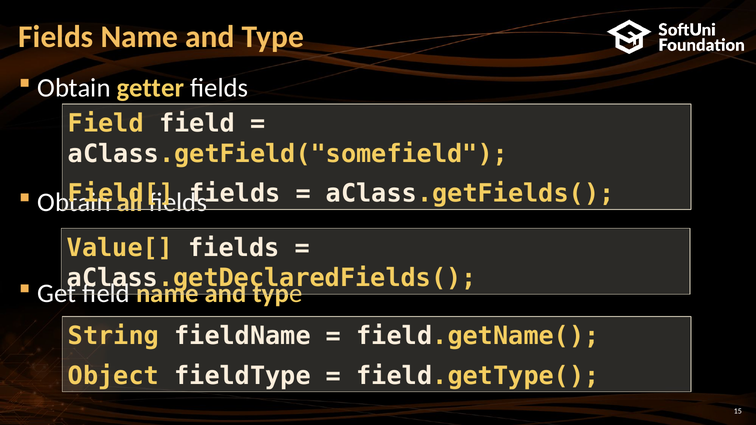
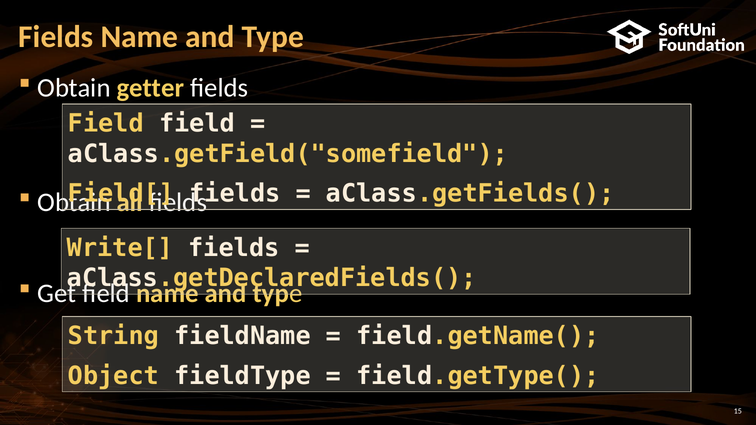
Value[: Value[ -> Write[
